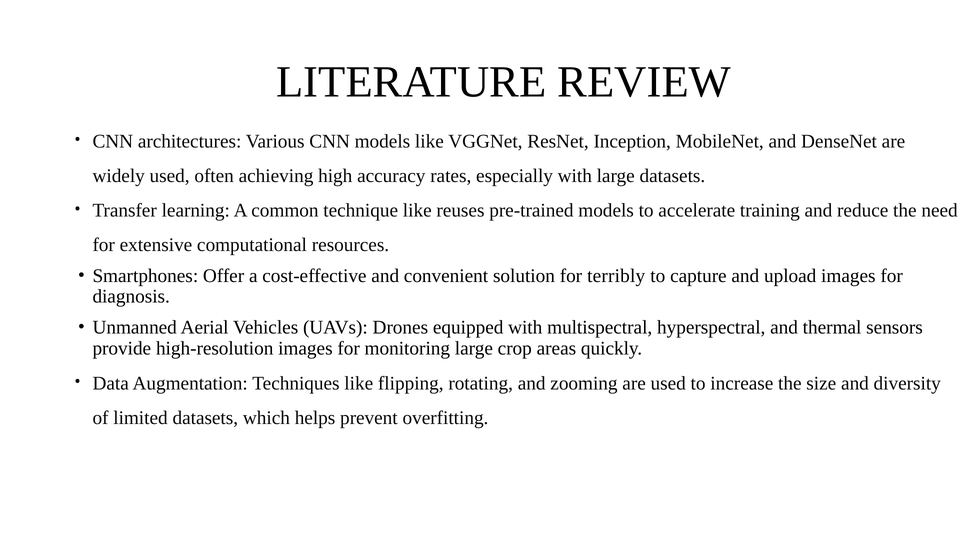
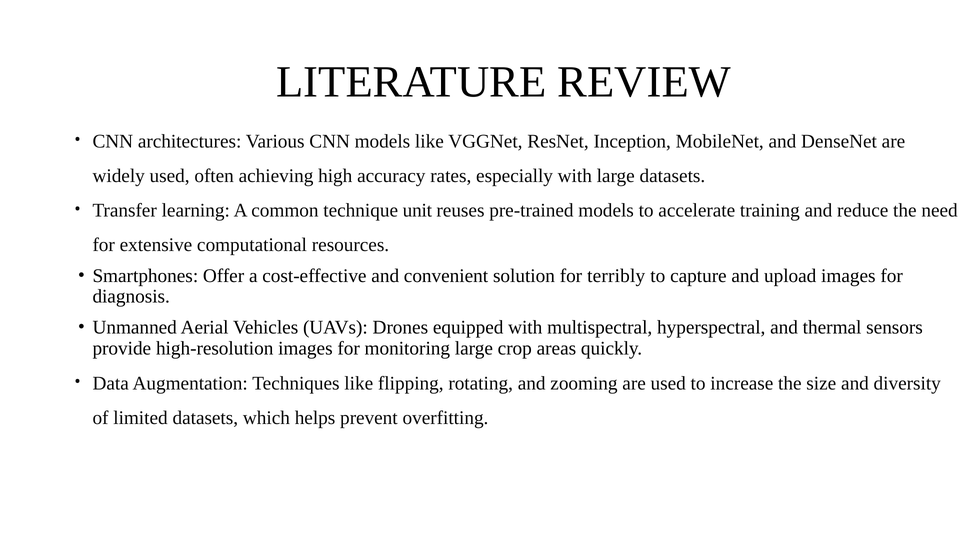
technique like: like -> unit
